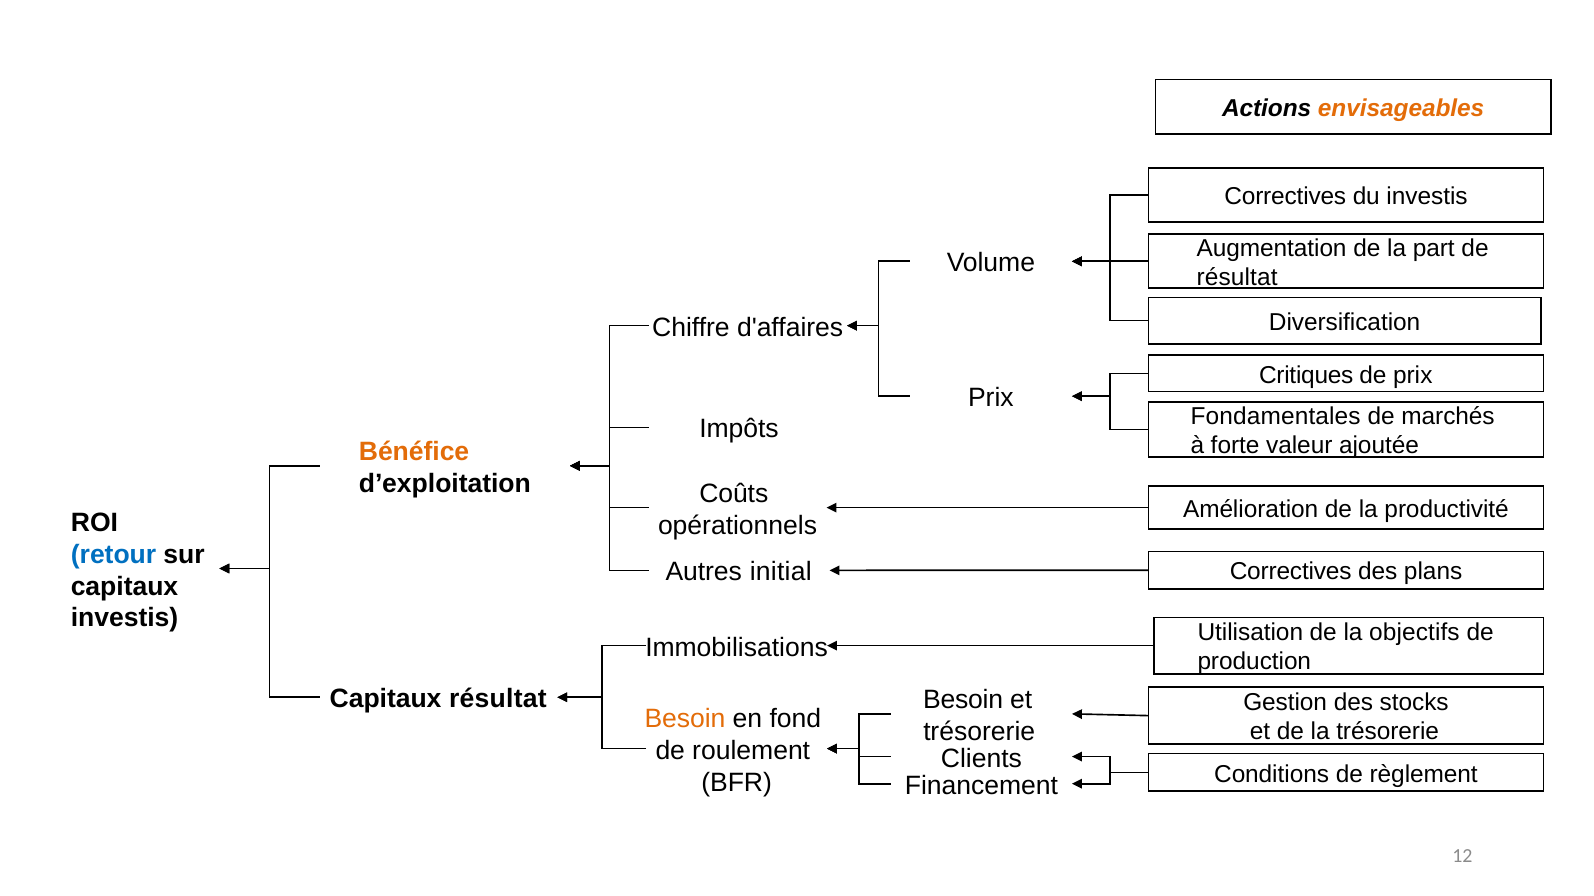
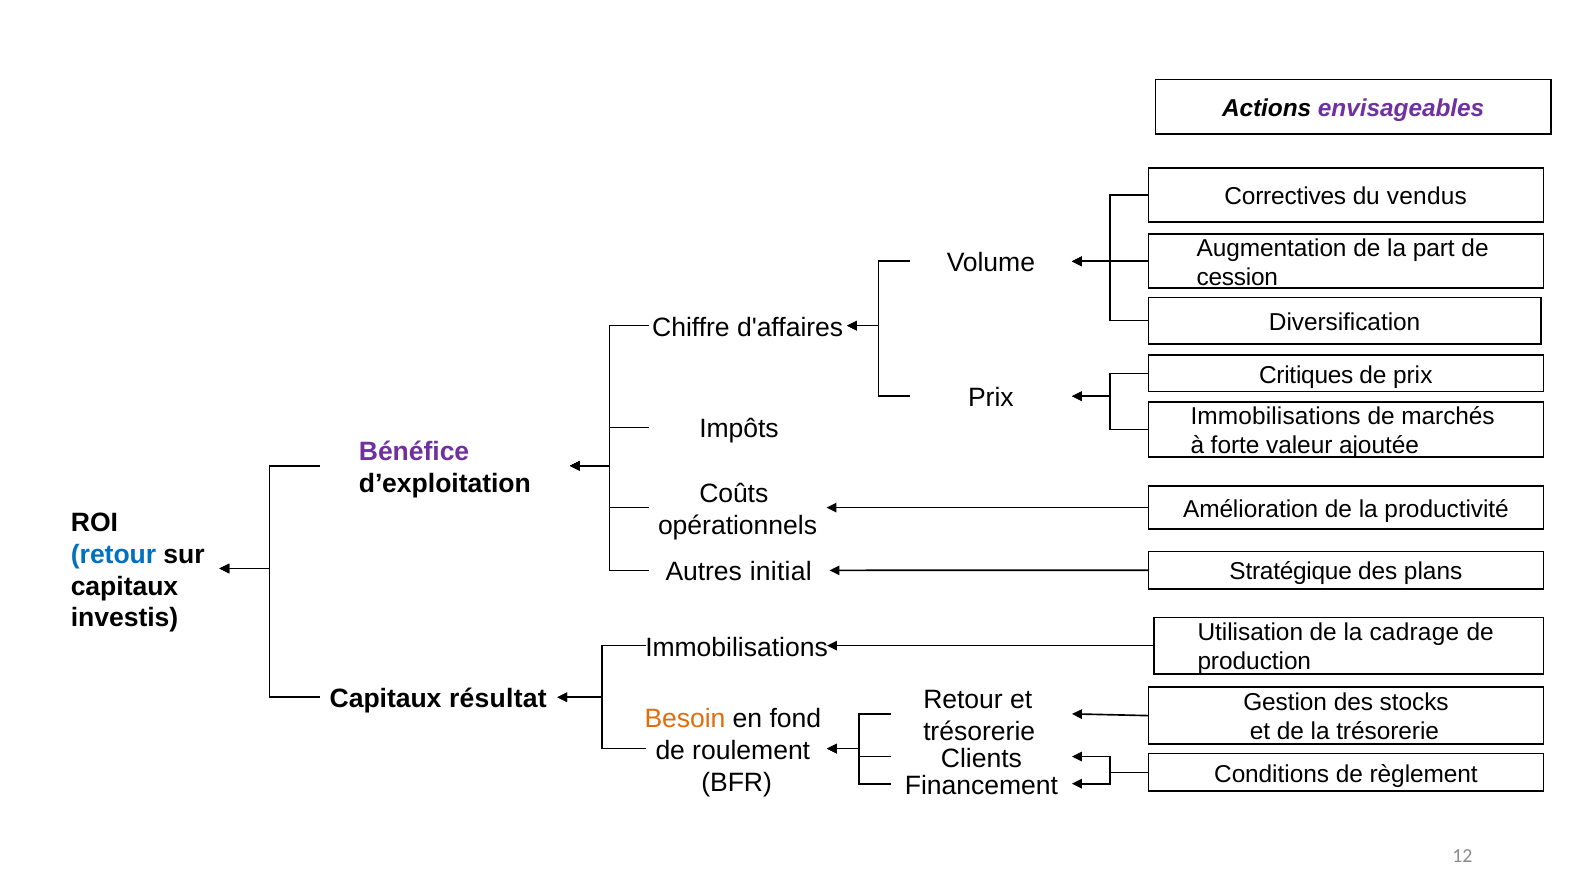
envisageables colour: orange -> purple
du investis: investis -> vendus
résultat at (1237, 277): résultat -> cession
Fondamentales at (1276, 417): Fondamentales -> Immobilisations
Bénéfice colour: orange -> purple
Correctives at (1291, 572): Correctives -> Stratégique
objectifs: objectifs -> cadrage
Besoin at (963, 700): Besoin -> Retour
